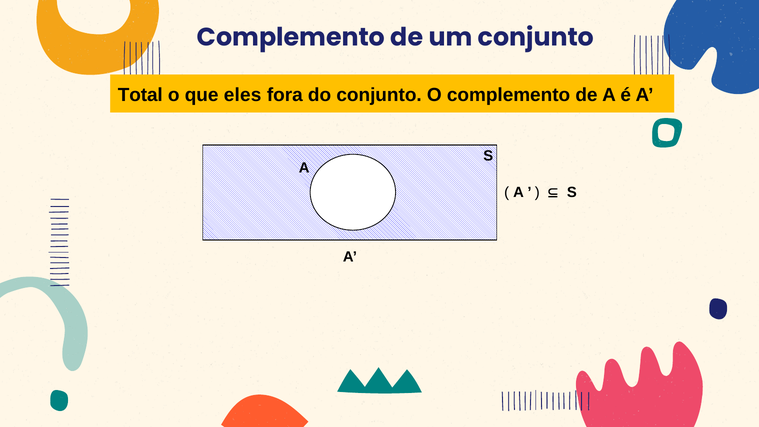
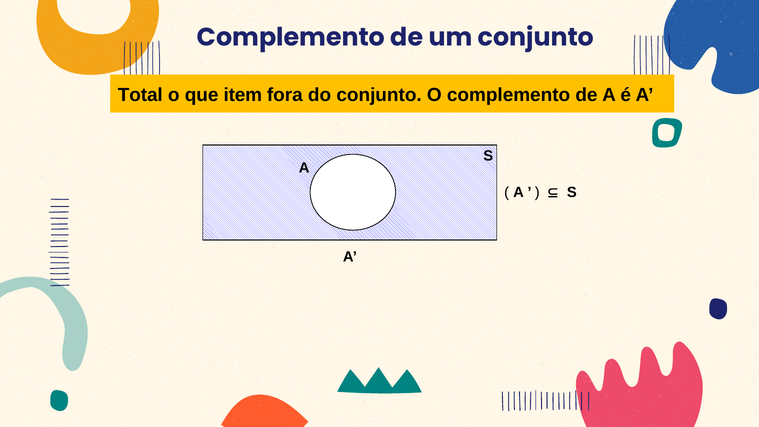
eles: eles -> item
